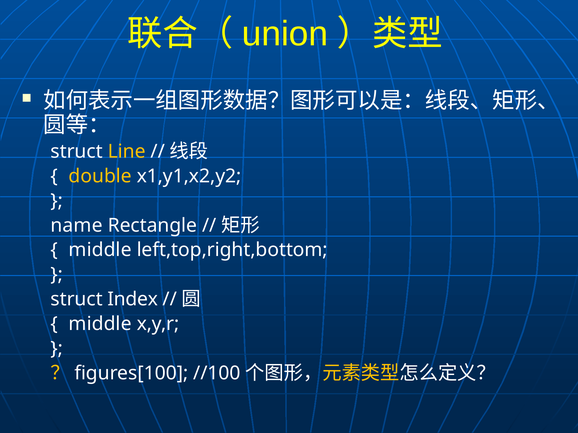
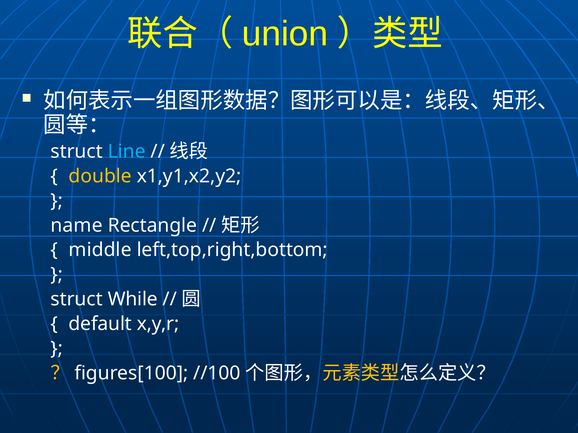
Line colour: yellow -> light blue
Index: Index -> While
middle at (100, 324): middle -> default
